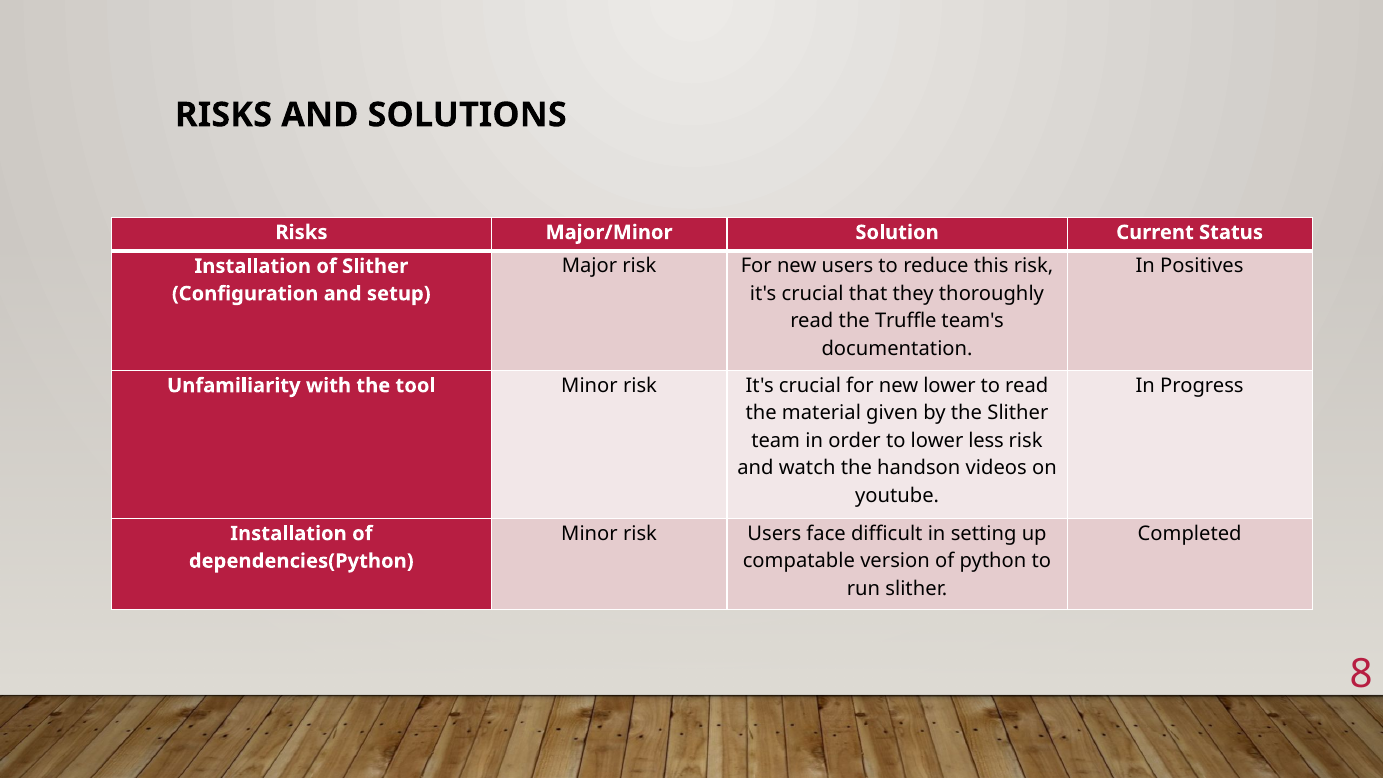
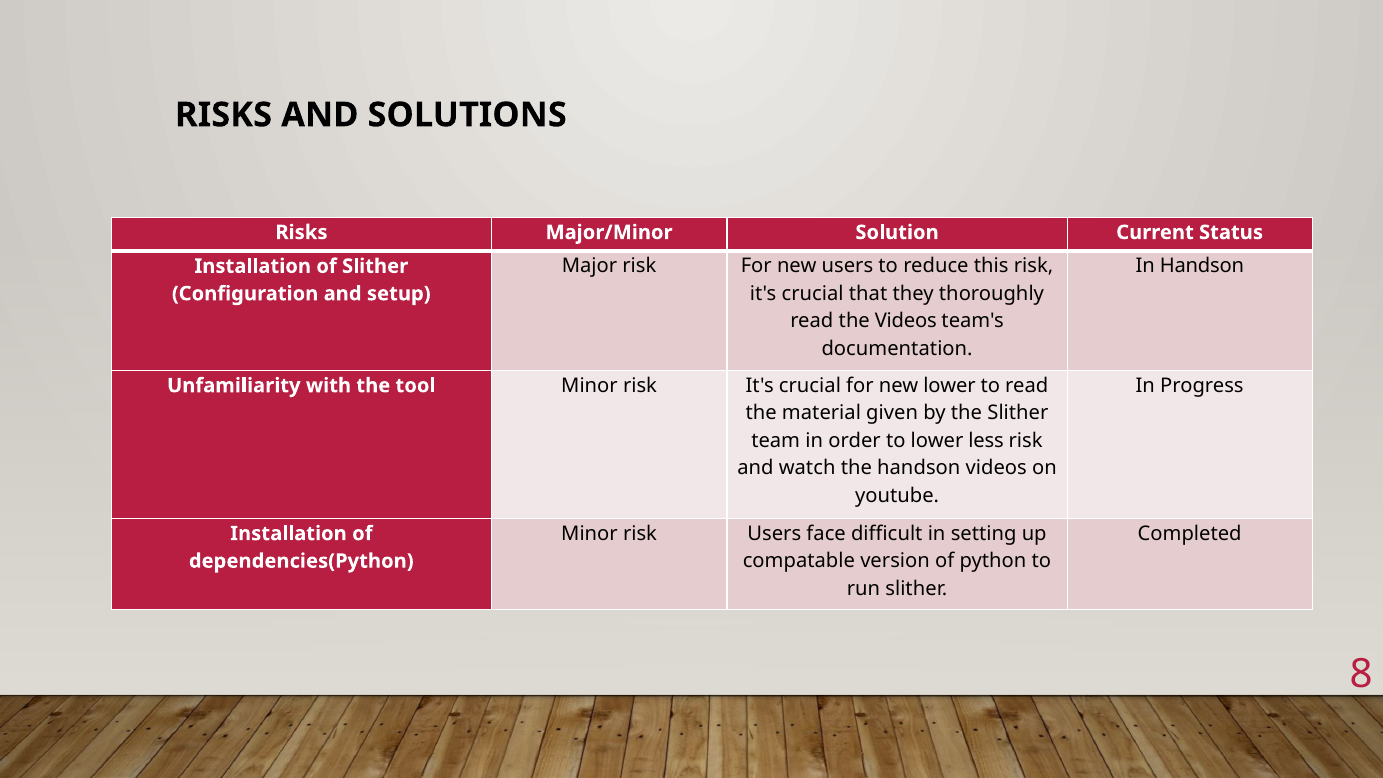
In Positives: Positives -> Handson
the Truffle: Truffle -> Videos
